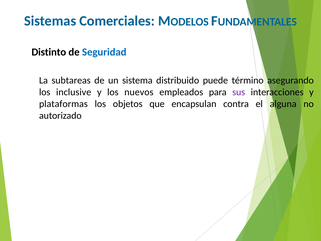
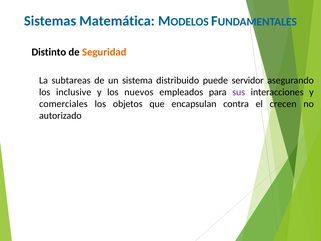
Comerciales: Comerciales -> Matemática
Seguridad colour: blue -> orange
término: término -> servidor
plataformas: plataformas -> comerciales
alguna: alguna -> crecen
